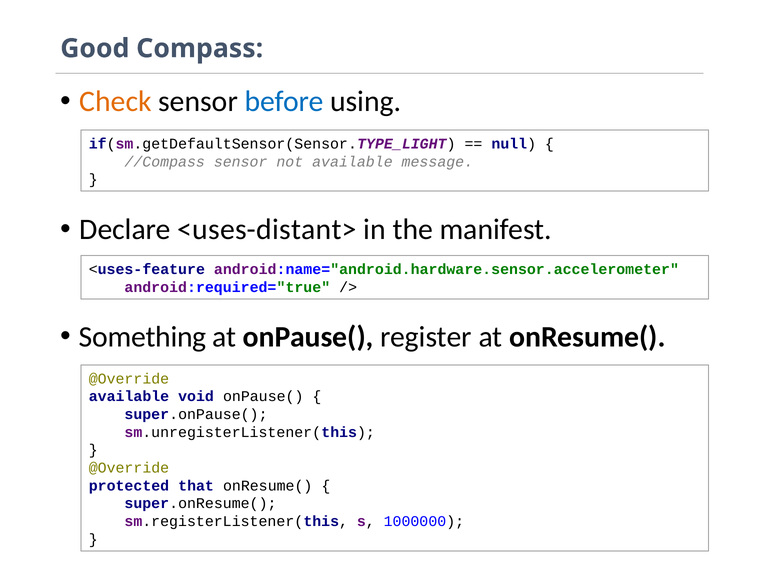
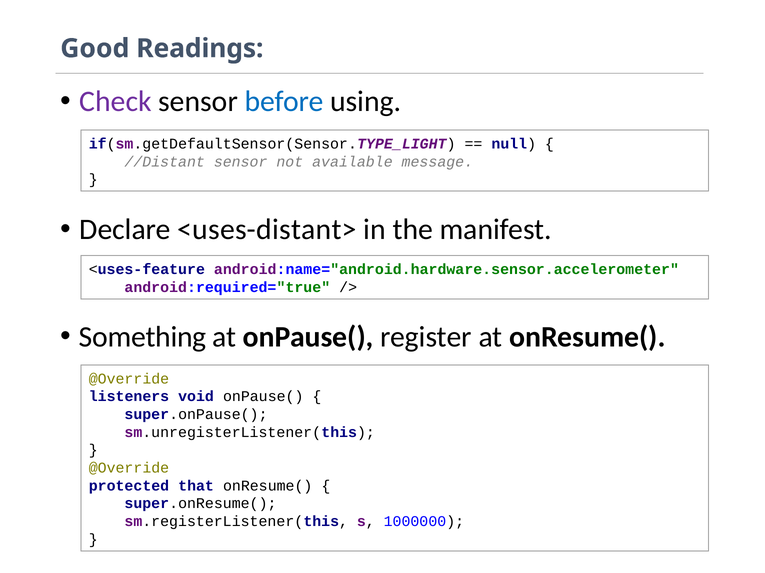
Compass: Compass -> Readings
Check colour: orange -> purple
//Compass: //Compass -> //Distant
available at (129, 397): available -> listeners
